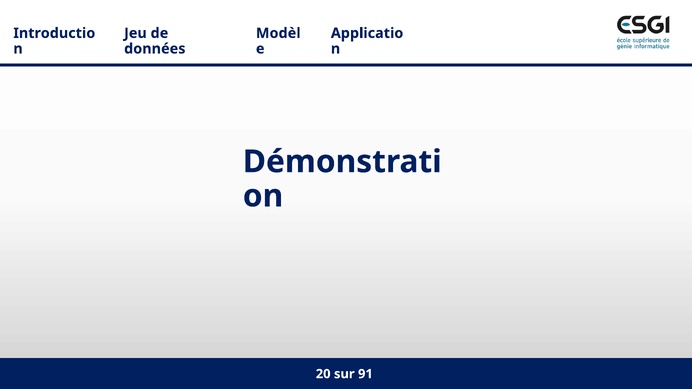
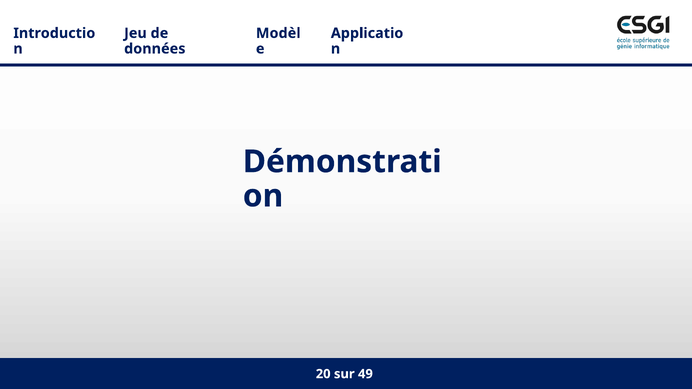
91: 91 -> 49
